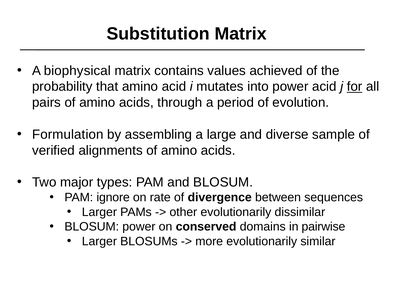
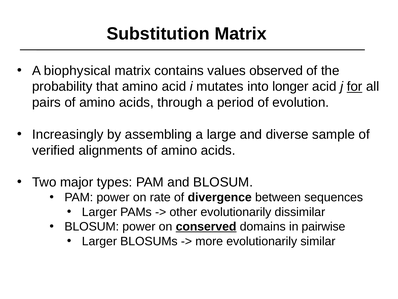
achieved: achieved -> observed
into power: power -> longer
Formulation: Formulation -> Increasingly
PAM ignore: ignore -> power
conserved underline: none -> present
